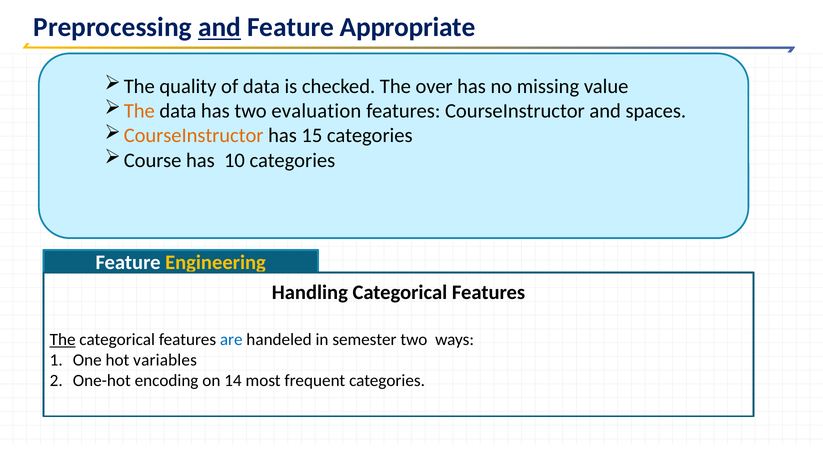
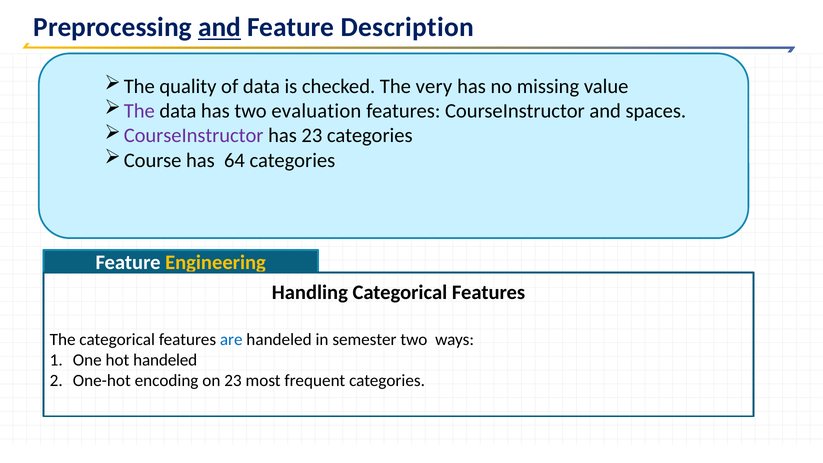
Appropriate: Appropriate -> Description
over: over -> very
The at (139, 111) colour: orange -> purple
CourseInstructor at (194, 136) colour: orange -> purple
has 15: 15 -> 23
10: 10 -> 64
The at (63, 339) underline: present -> none
hot variables: variables -> handeled
on 14: 14 -> 23
